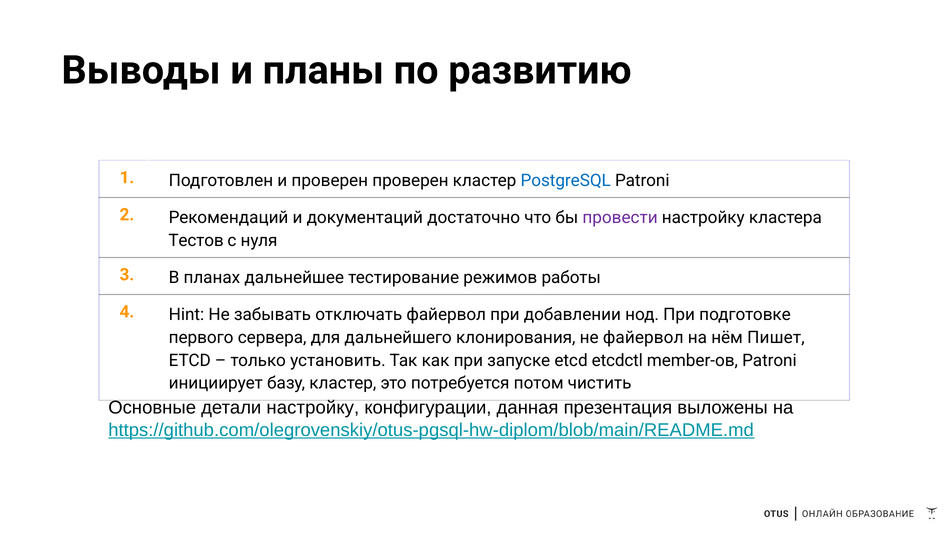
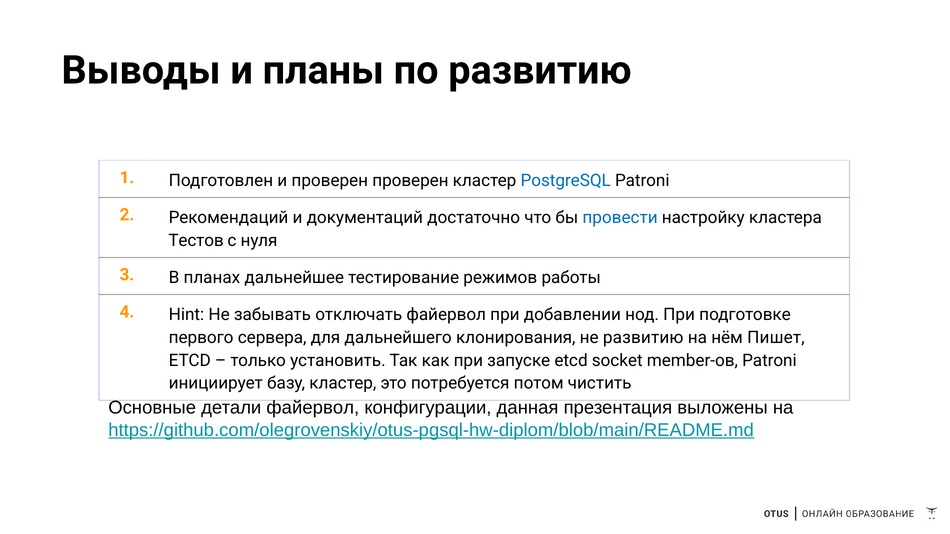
провести colour: purple -> blue
не файервол: файервол -> развитию
etcdctl: etcdctl -> socket
детали настройку: настройку -> файервол
